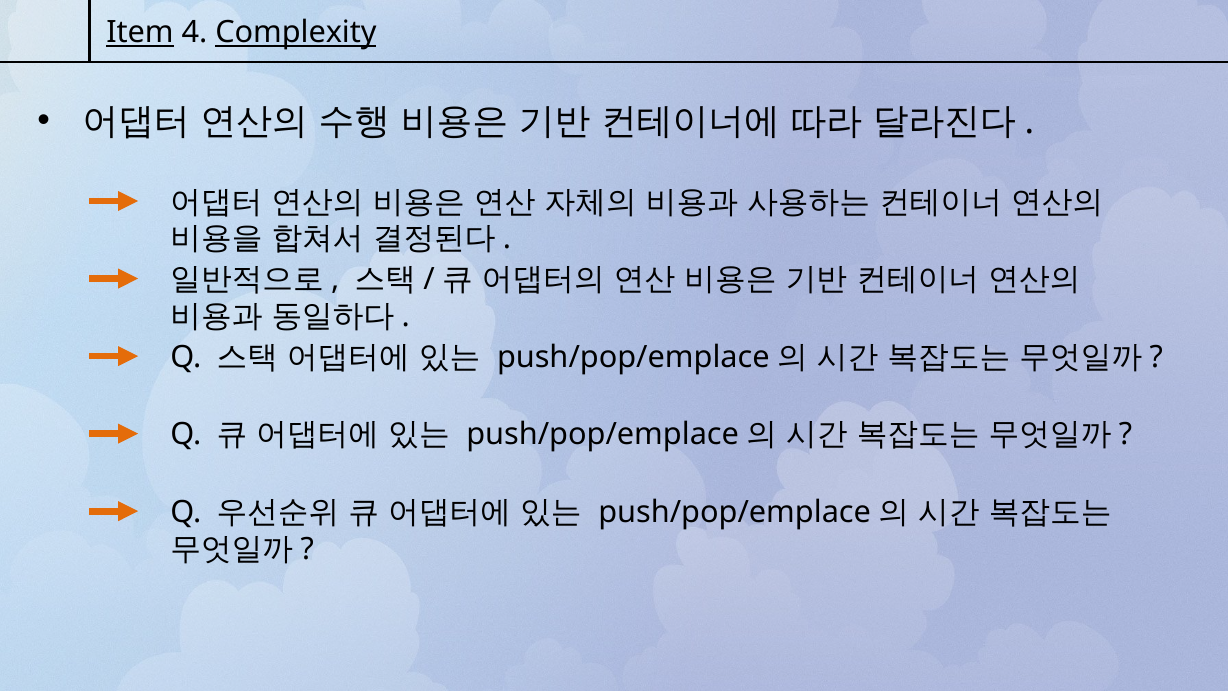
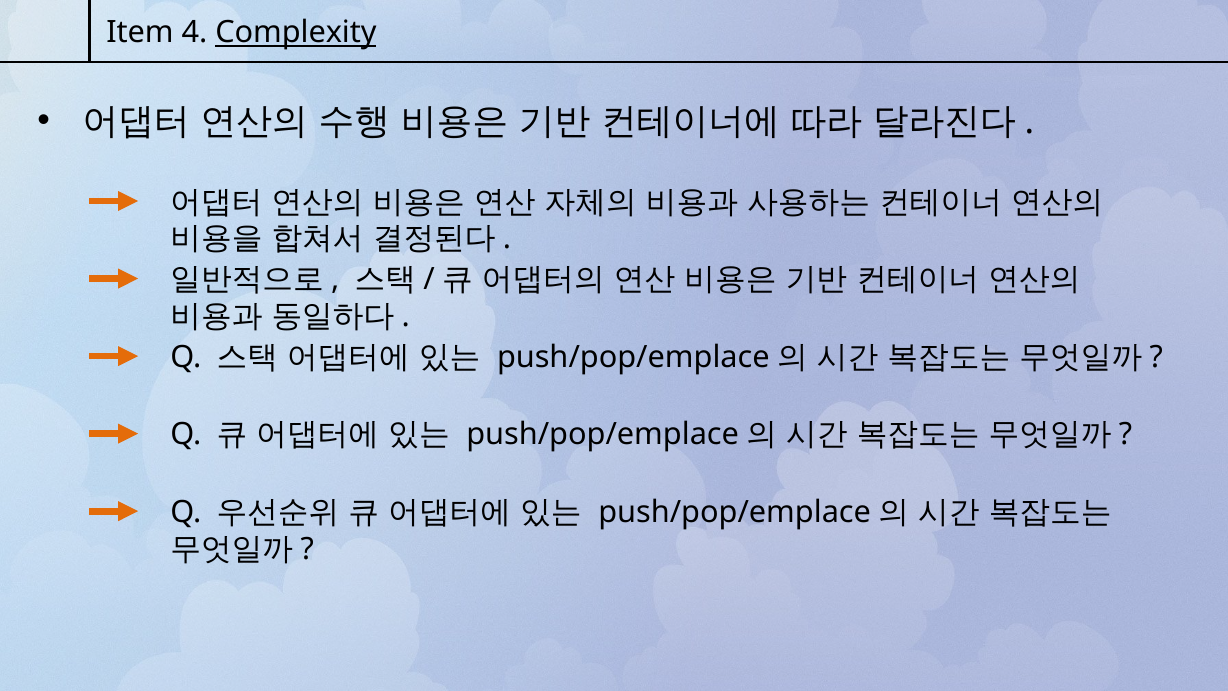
Item underline: present -> none
